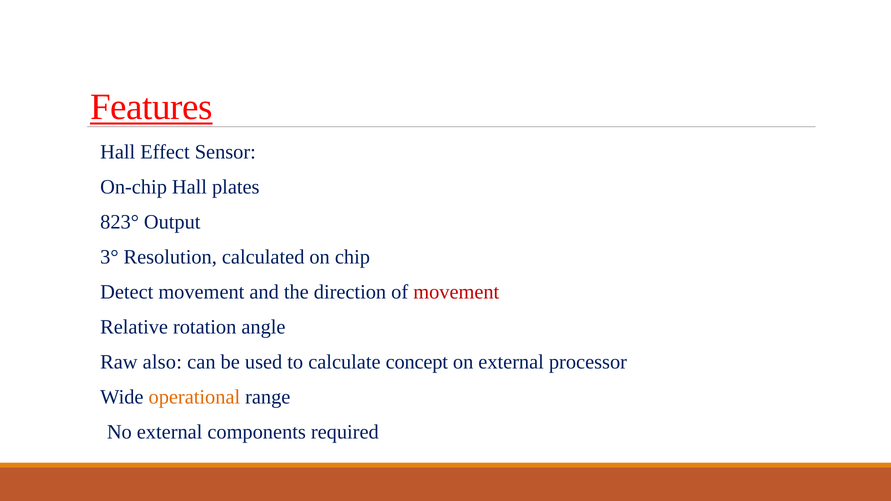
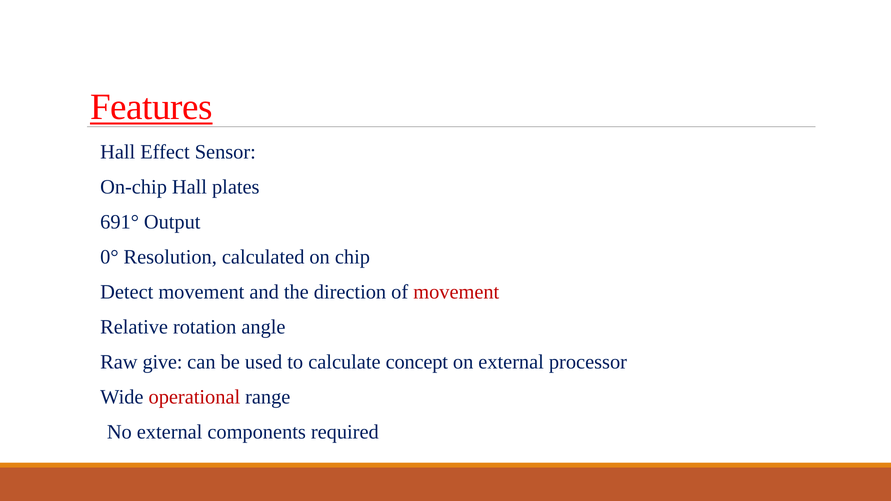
823°: 823° -> 691°
3°: 3° -> 0°
also: also -> give
operational colour: orange -> red
